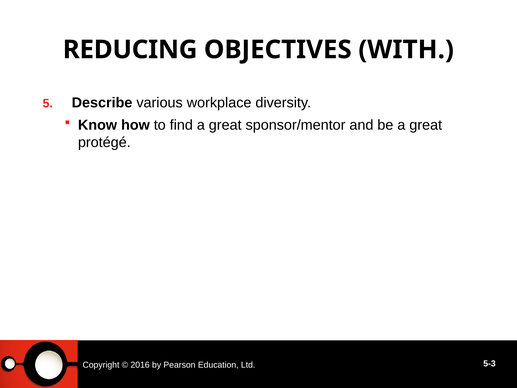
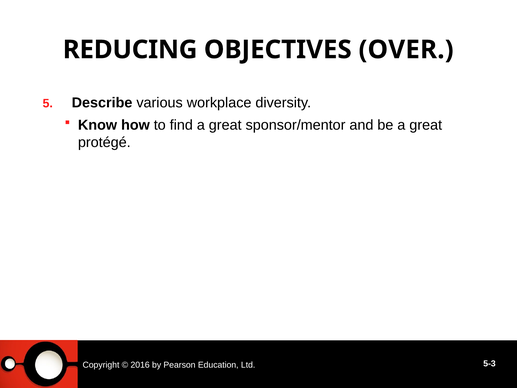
WITH: WITH -> OVER
